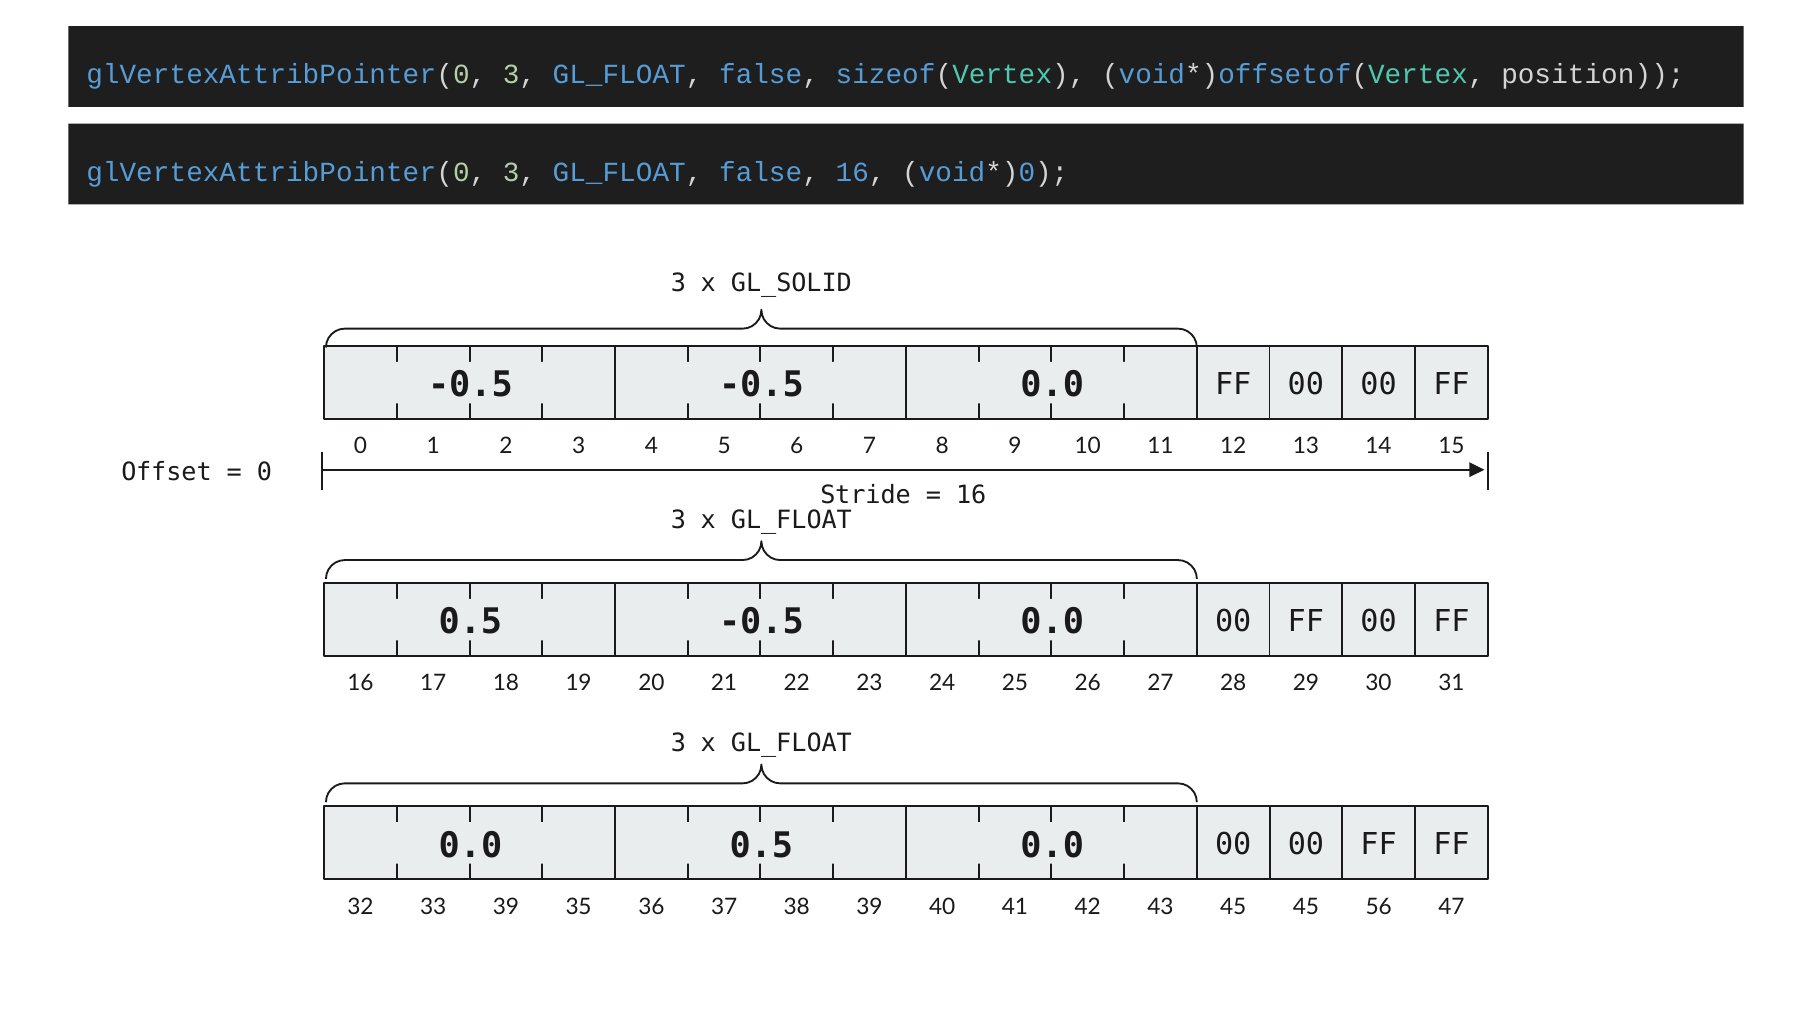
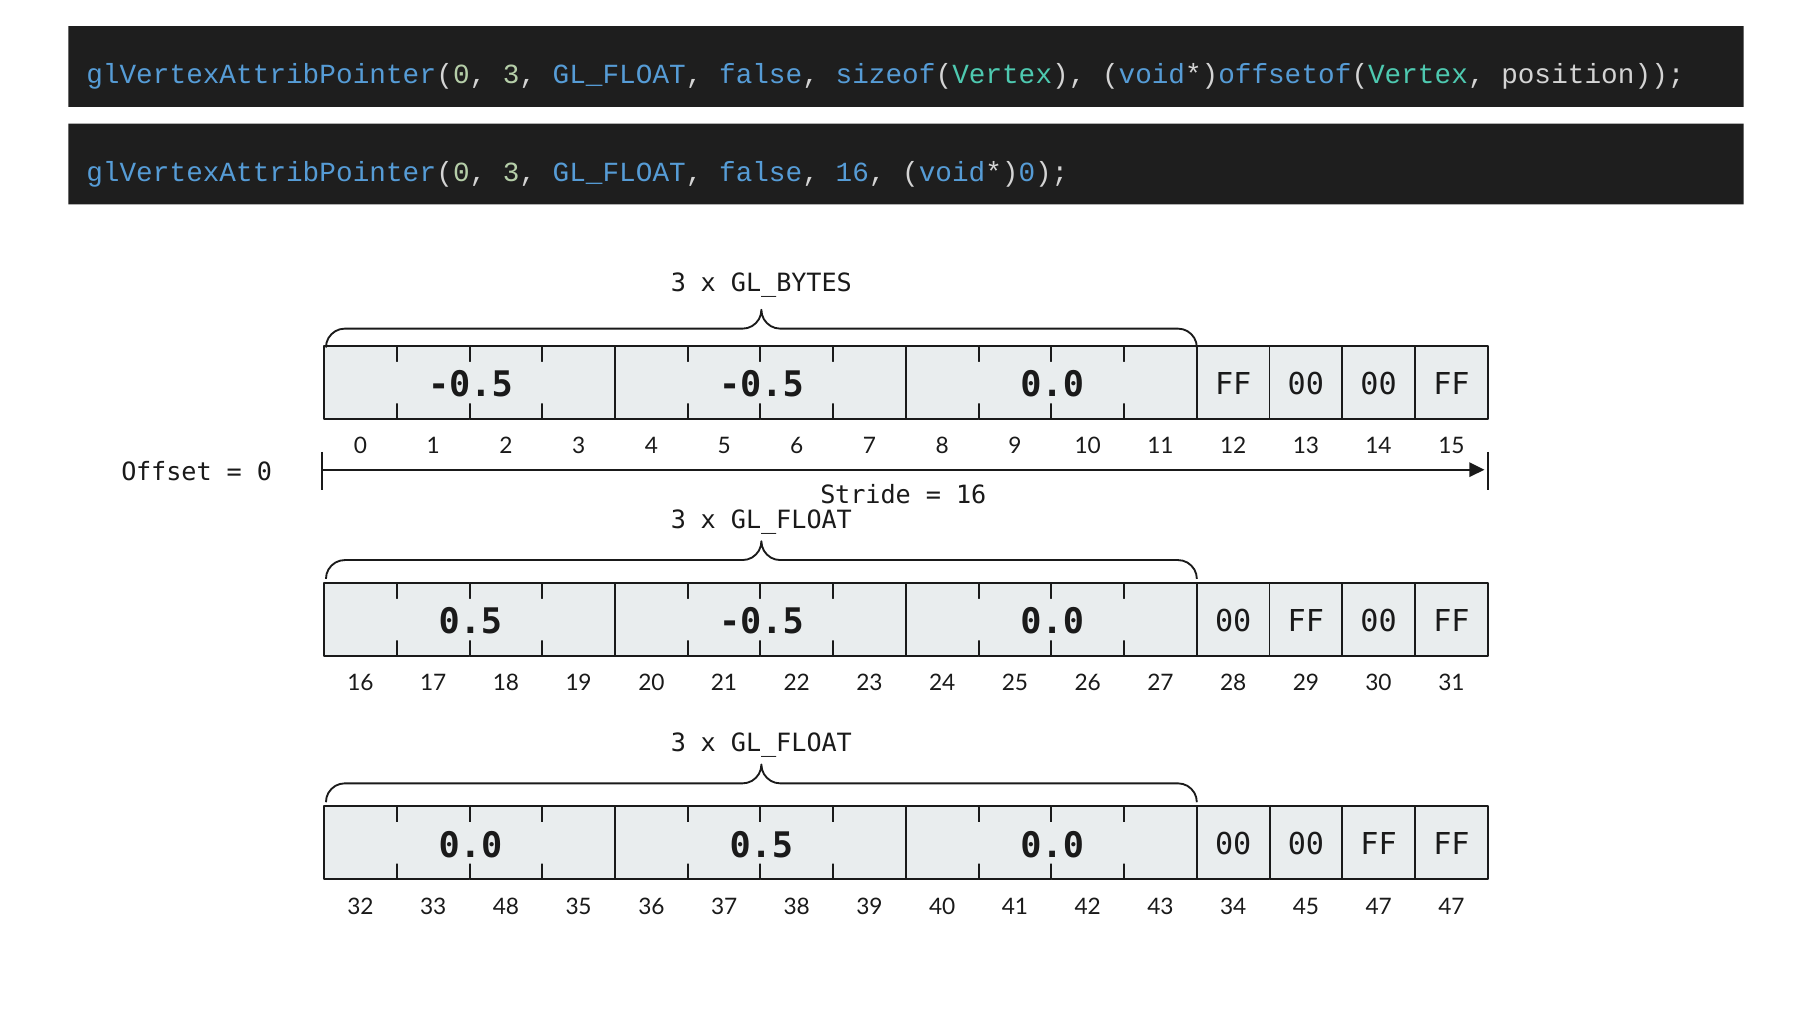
GL_SOLID: GL_SOLID -> GL_BYTES
33 39: 39 -> 48
43 45: 45 -> 34
45 56: 56 -> 47
